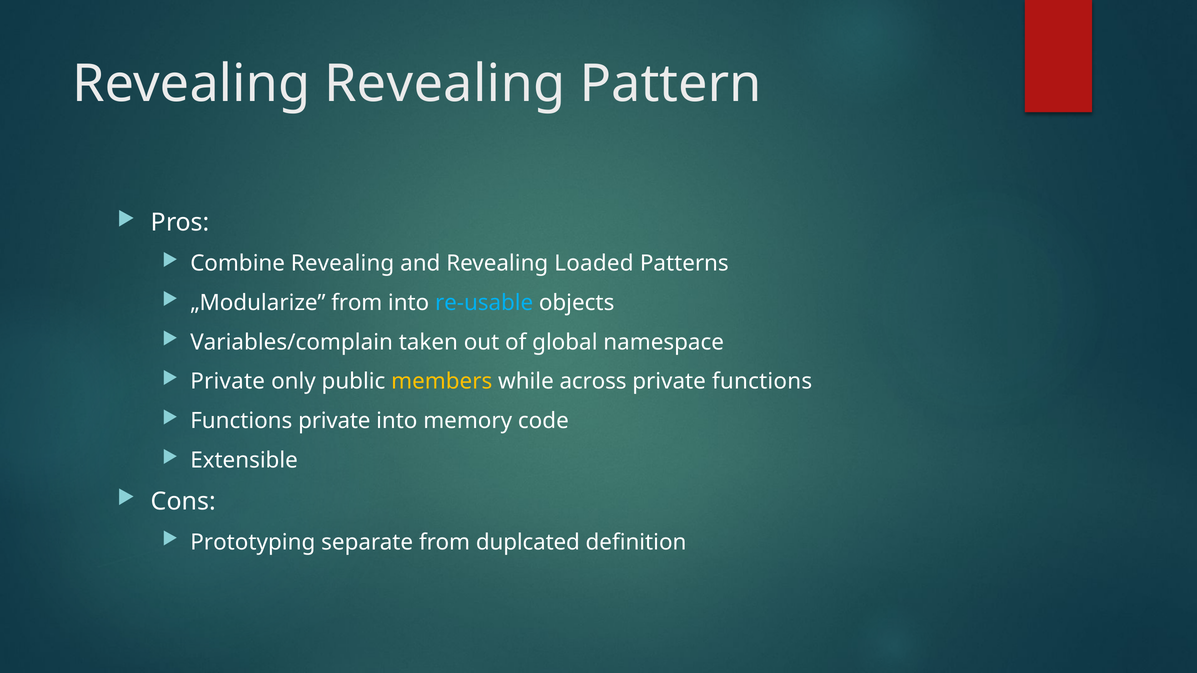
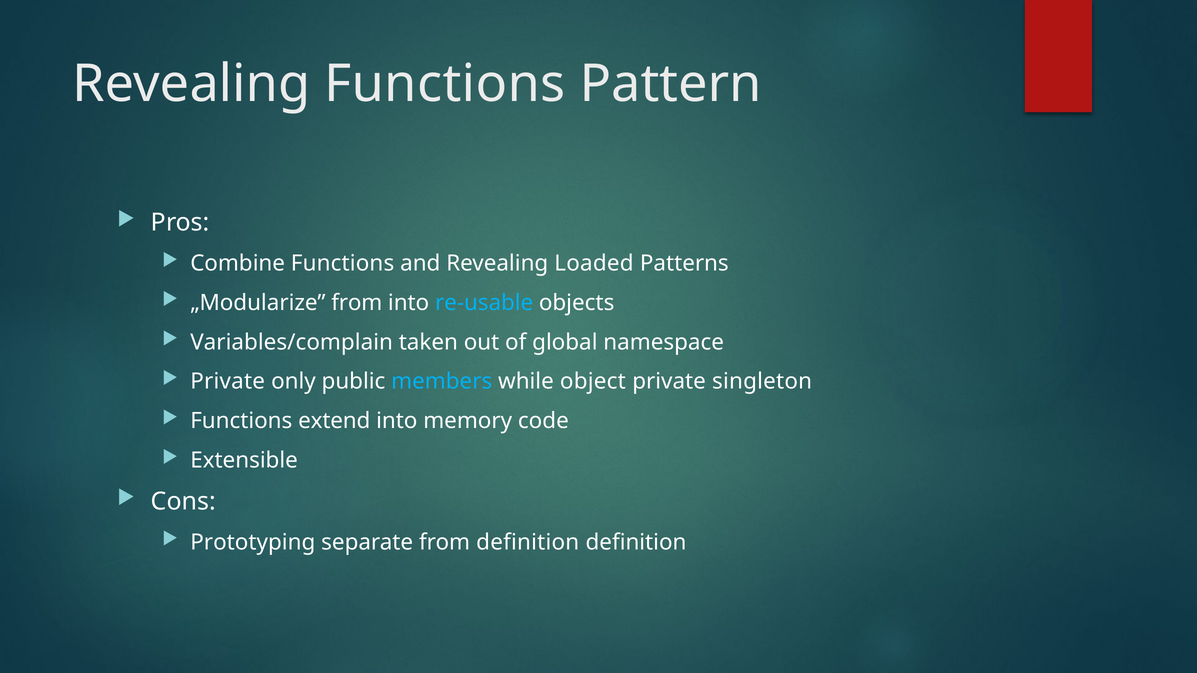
Revealing Revealing: Revealing -> Functions
Combine Revealing: Revealing -> Functions
members colour: yellow -> light blue
across: across -> object
private functions: functions -> singleton
Functions private: private -> extend
from duplcated: duplcated -> definition
